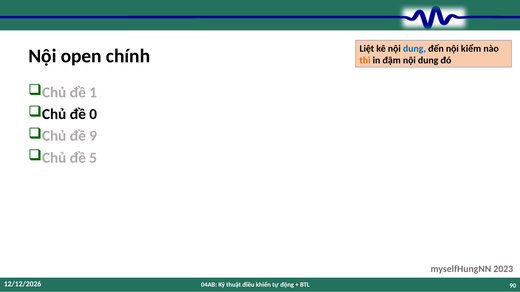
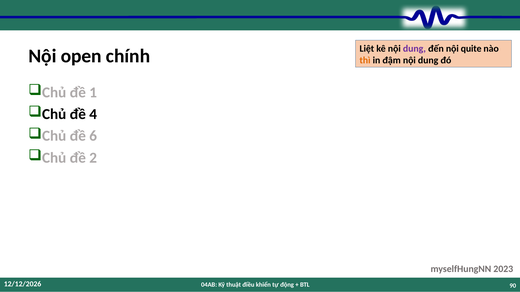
dung at (414, 49) colour: blue -> purple
kiểm: kiểm -> quite
0: 0 -> 4
9: 9 -> 6
5: 5 -> 2
